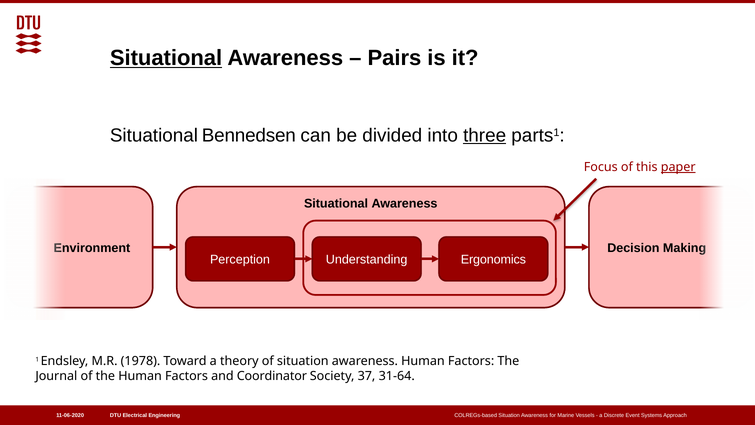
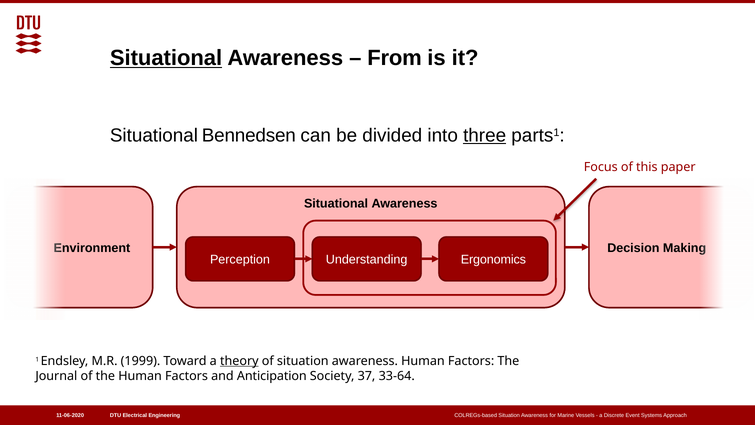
Pairs: Pairs -> From
paper underline: present -> none
1978: 1978 -> 1999
theory underline: none -> present
Coordinator: Coordinator -> Anticipation
31-64: 31-64 -> 33-64
